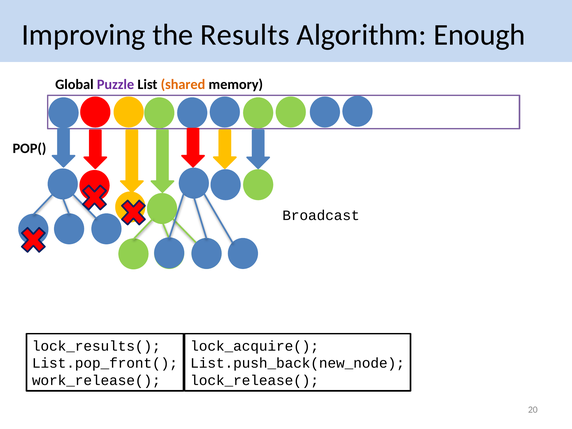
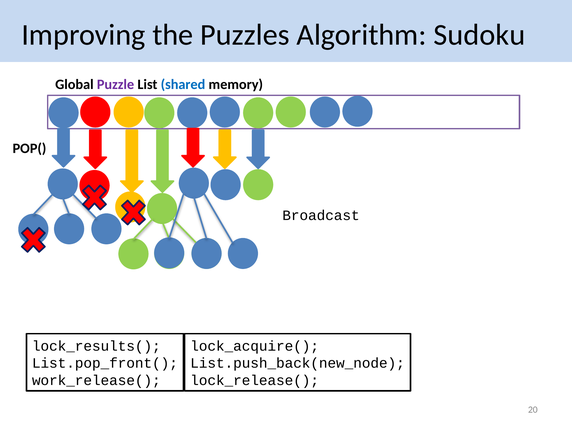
Results: Results -> Puzzles
Enough: Enough -> Sudoku
shared colour: orange -> blue
